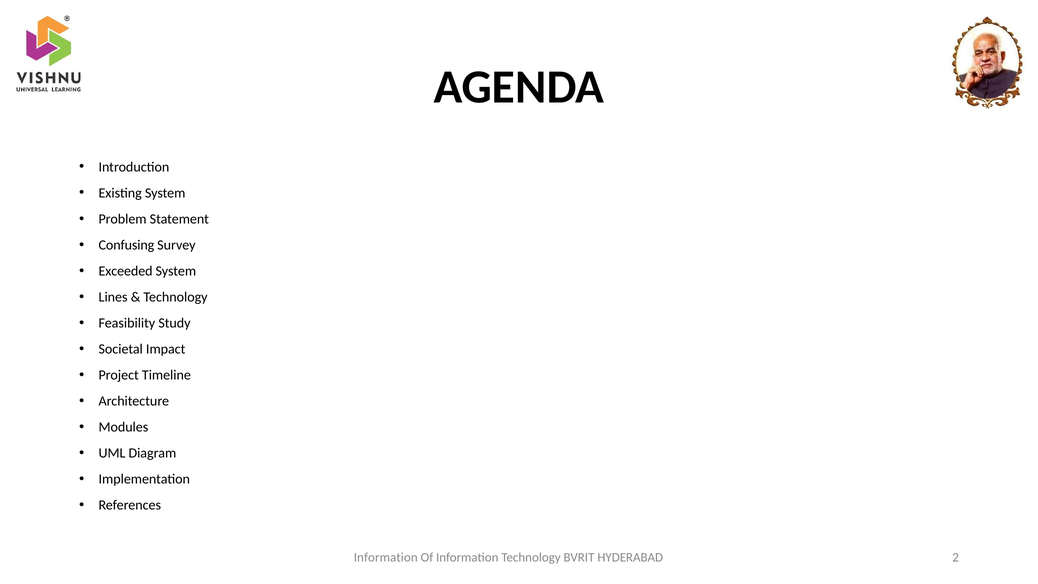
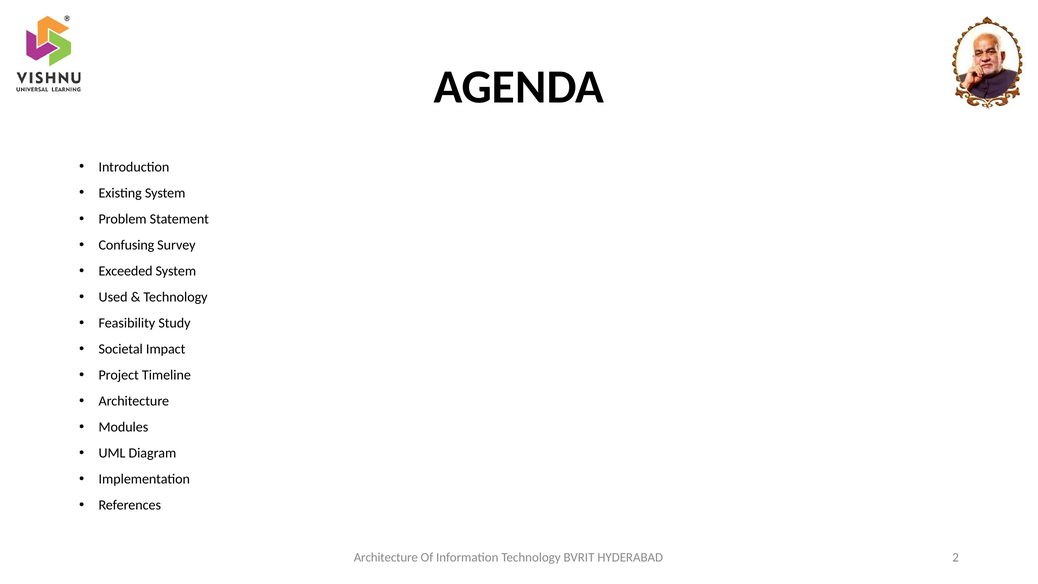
Lines: Lines -> Used
Information at (386, 558): Information -> Architecture
